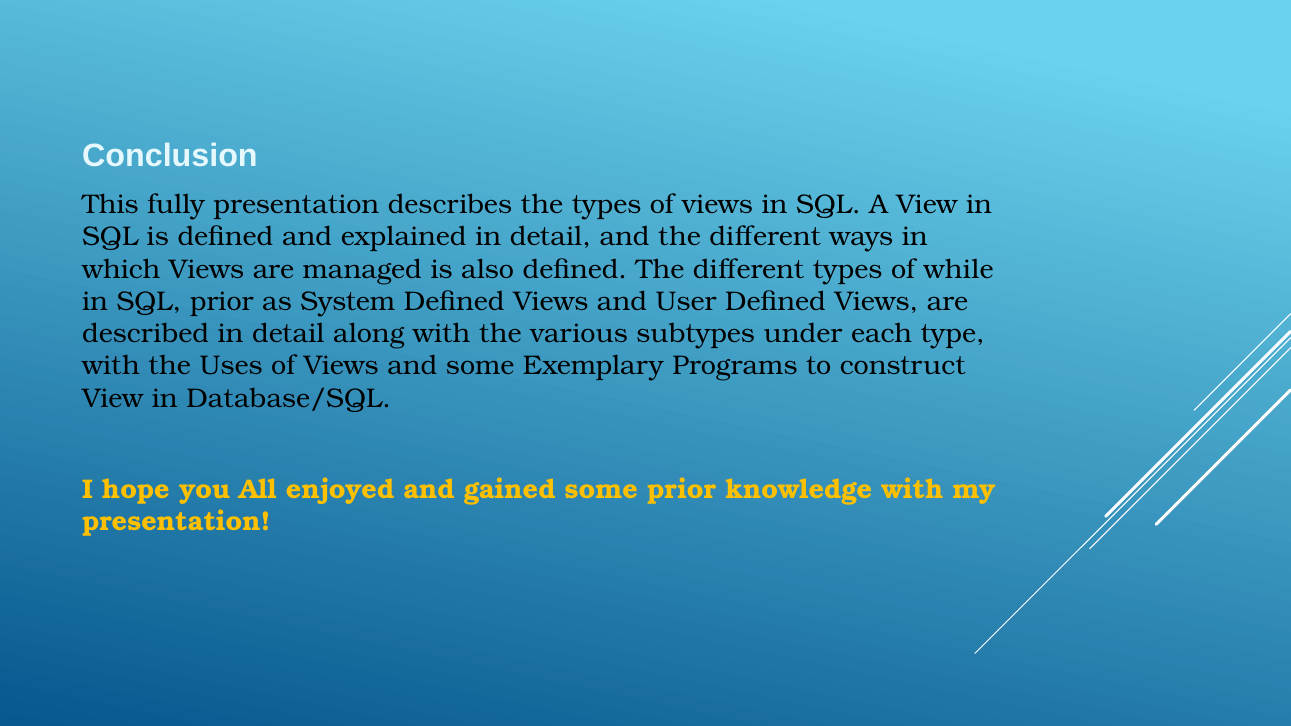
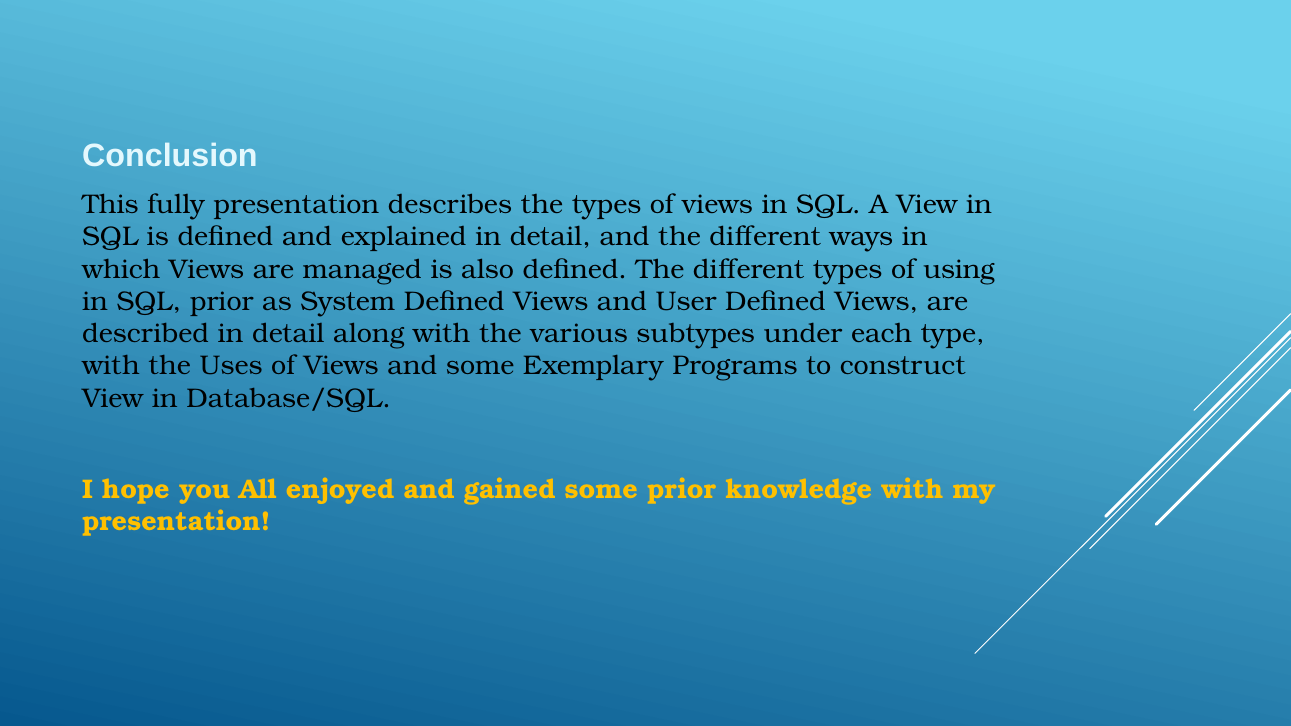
while: while -> using
